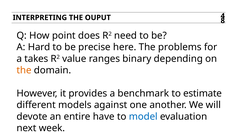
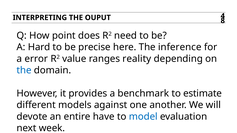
problems: problems -> inference
takes: takes -> error
binary: binary -> reality
the at (24, 70) colour: orange -> blue
